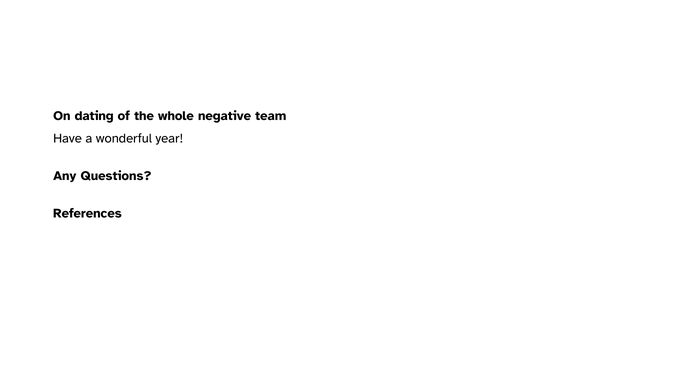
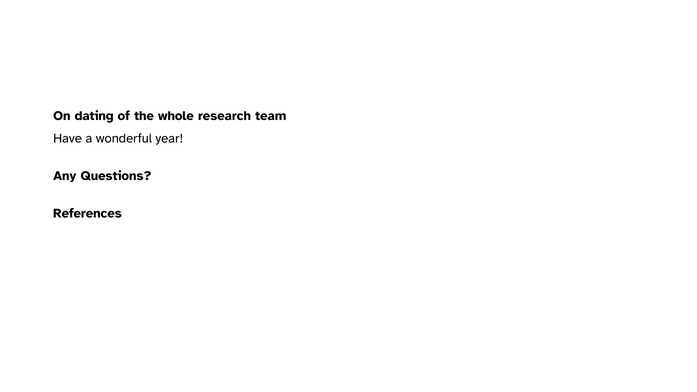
negative: negative -> research
